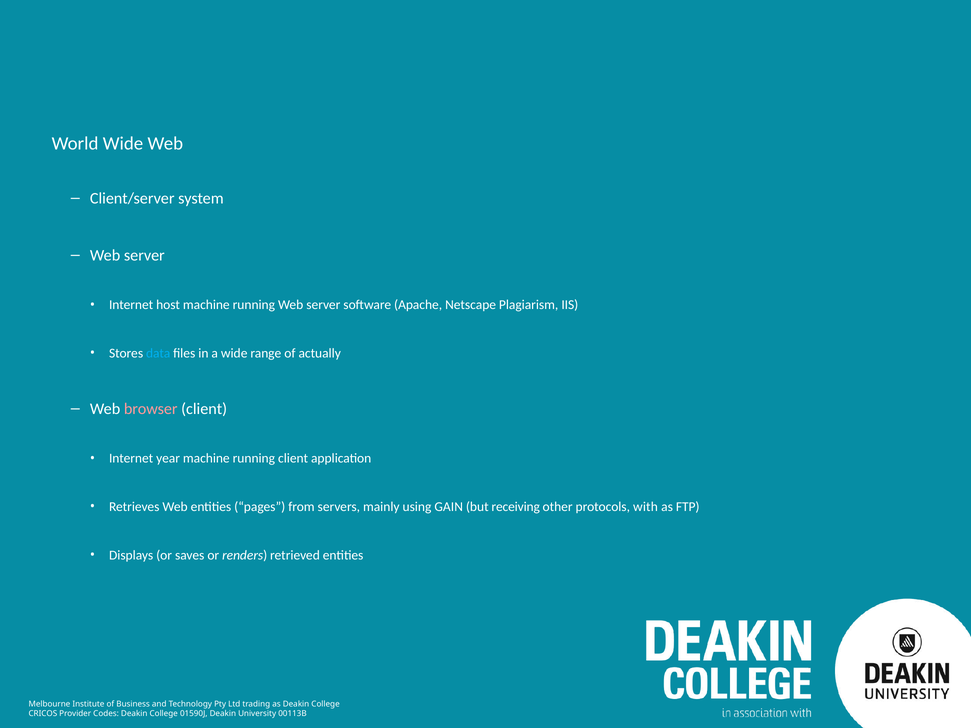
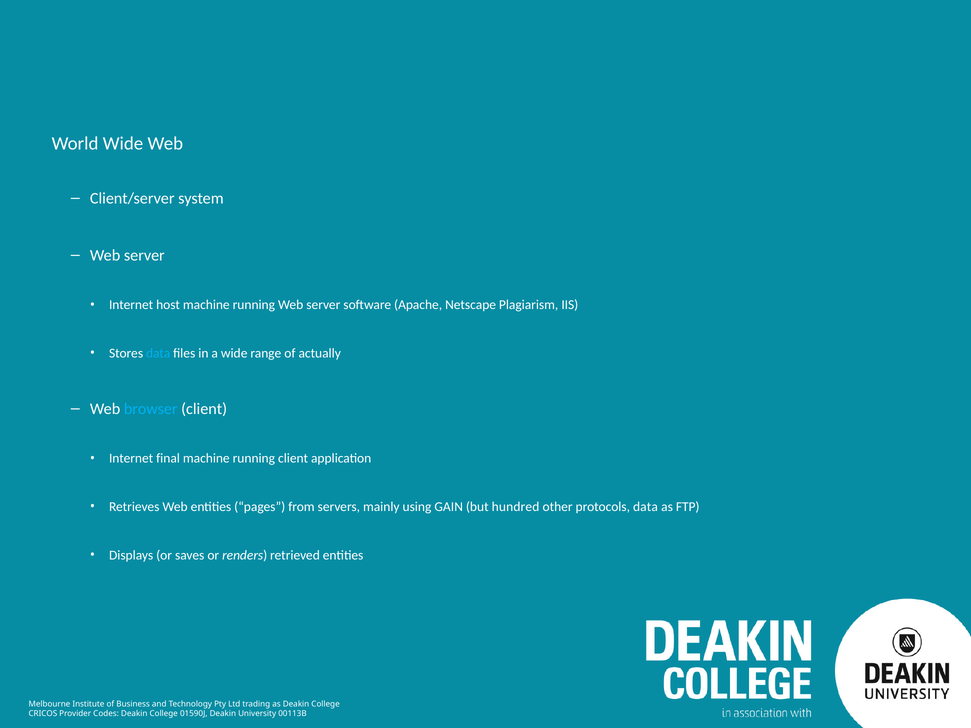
browser colour: pink -> light blue
year: year -> final
receiving: receiving -> hundred
protocols with: with -> data
